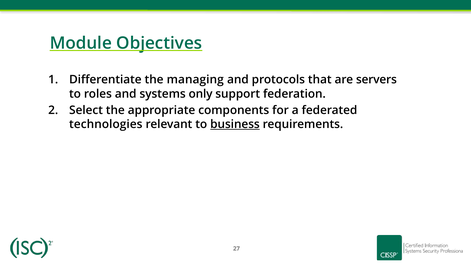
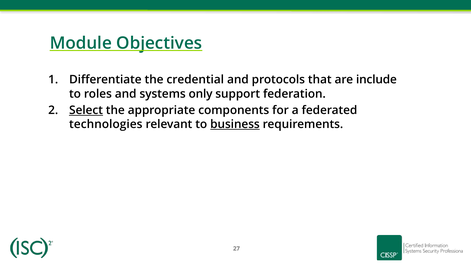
managing: managing -> credential
servers: servers -> include
Select underline: none -> present
